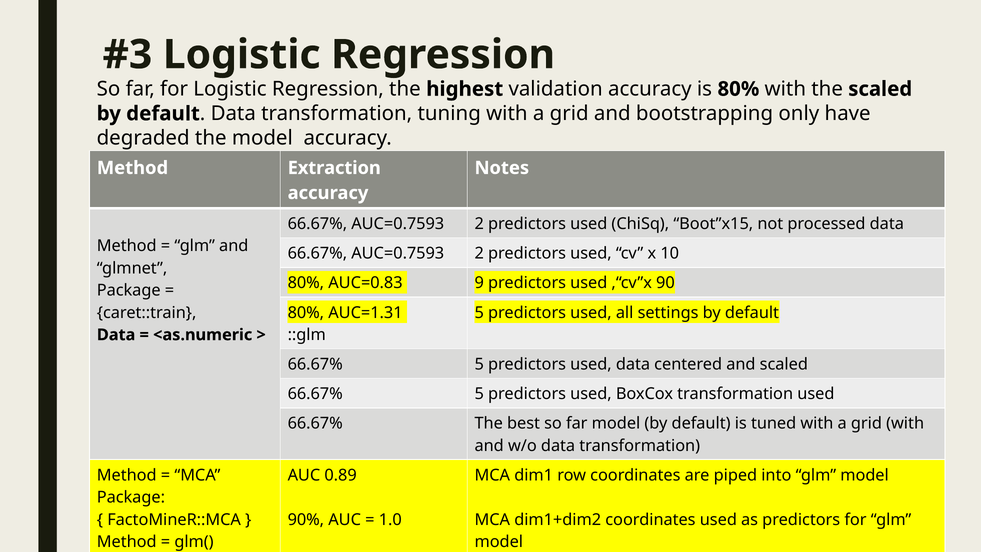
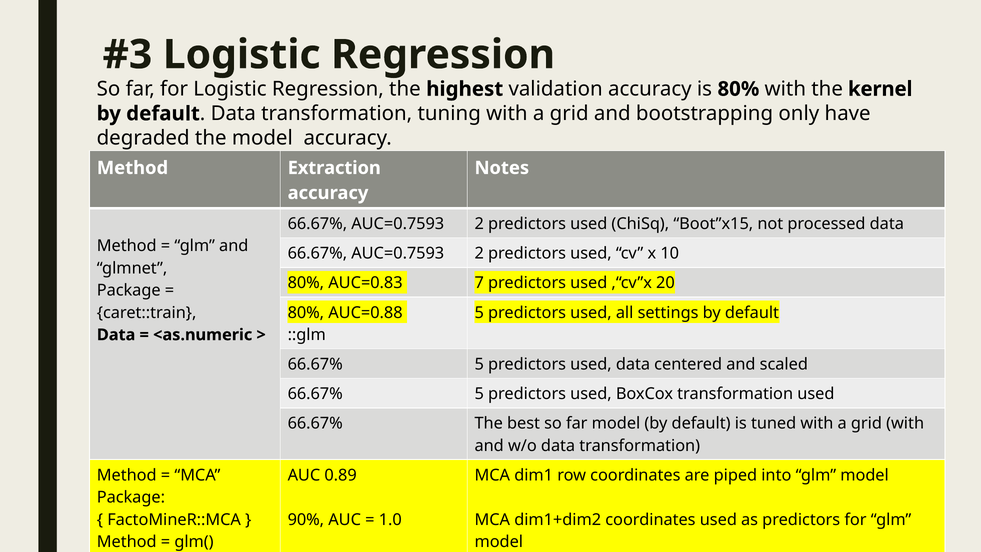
the scaled: scaled -> kernel
9: 9 -> 7
90: 90 -> 20
AUC=1.31: AUC=1.31 -> AUC=0.88
